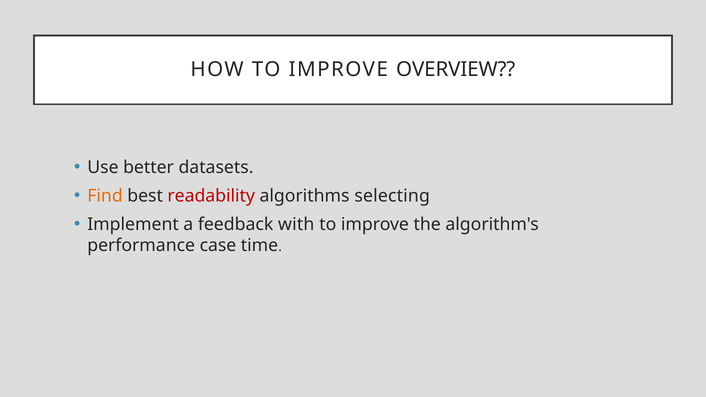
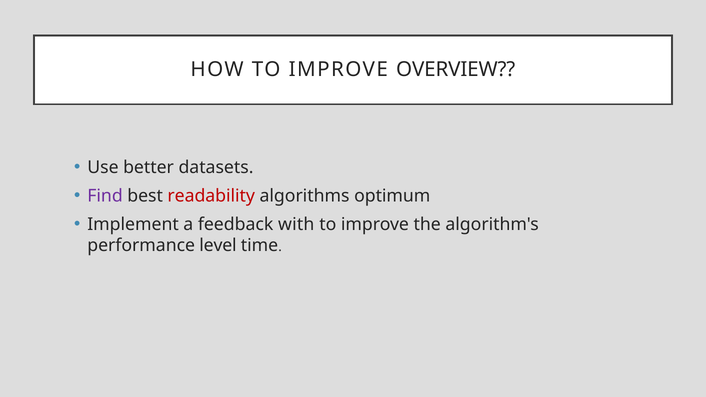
Find colour: orange -> purple
selecting: selecting -> optimum
case: case -> level
